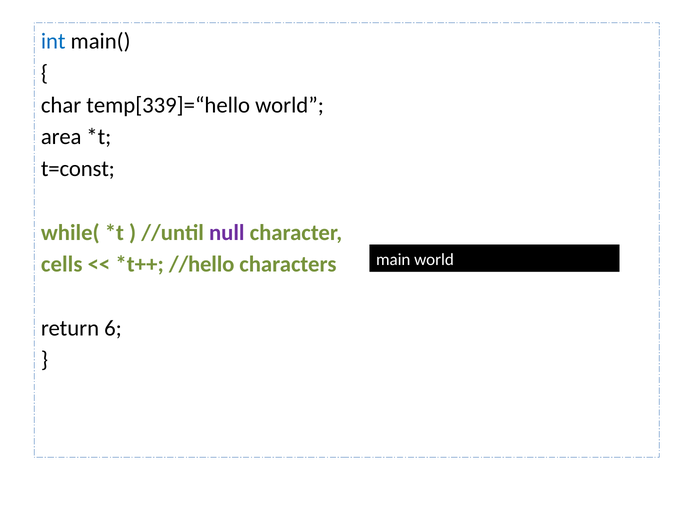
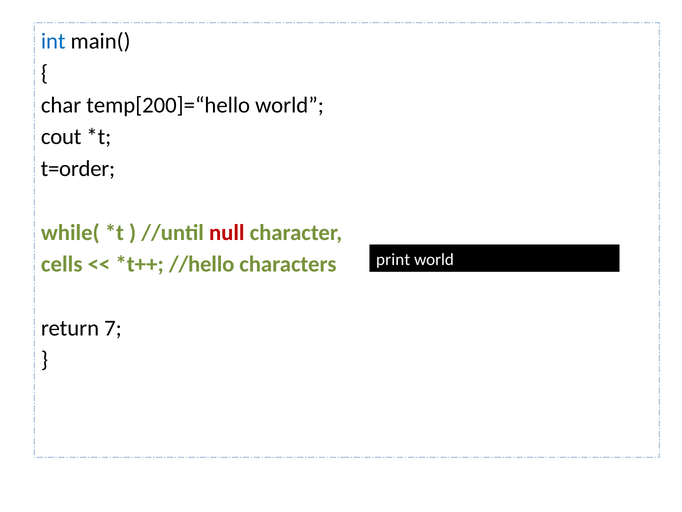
temp[339]=“hello: temp[339]=“hello -> temp[200]=“hello
area: area -> cout
t=const: t=const -> t=order
null colour: purple -> red
main: main -> print
6: 6 -> 7
